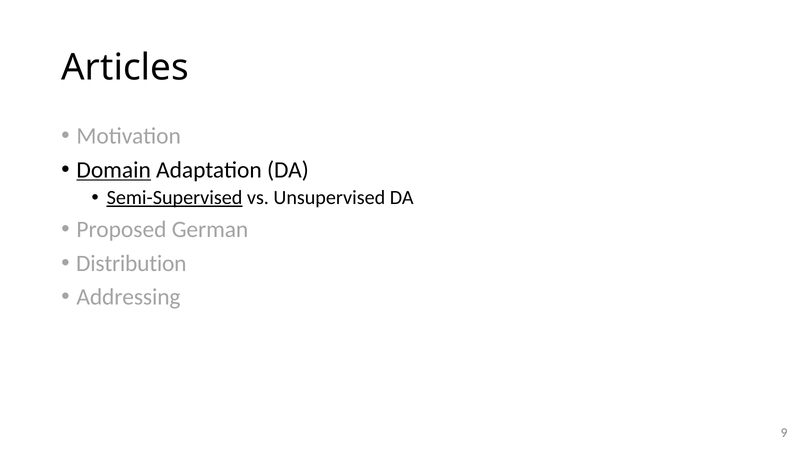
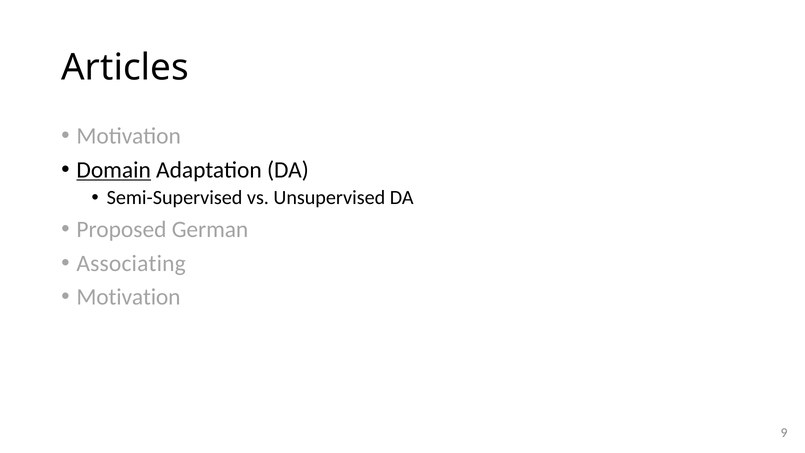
Semi-Supervised underline: present -> none
Distribution: Distribution -> Associating
Addressing at (128, 297): Addressing -> Motivation
